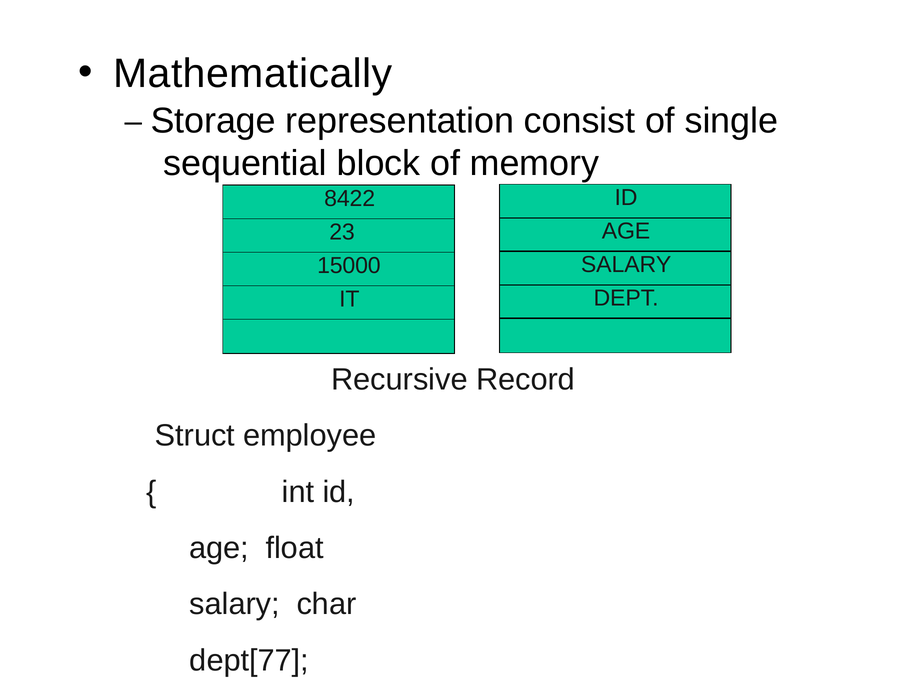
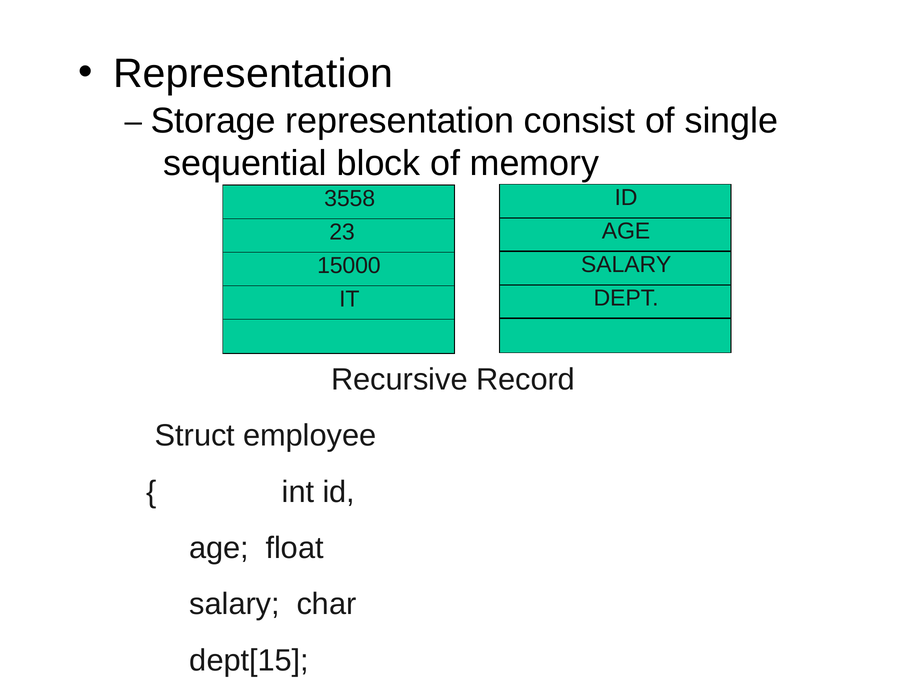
Mathematically at (253, 73): Mathematically -> Representation
8422: 8422 -> 3558
dept[77: dept[77 -> dept[15
